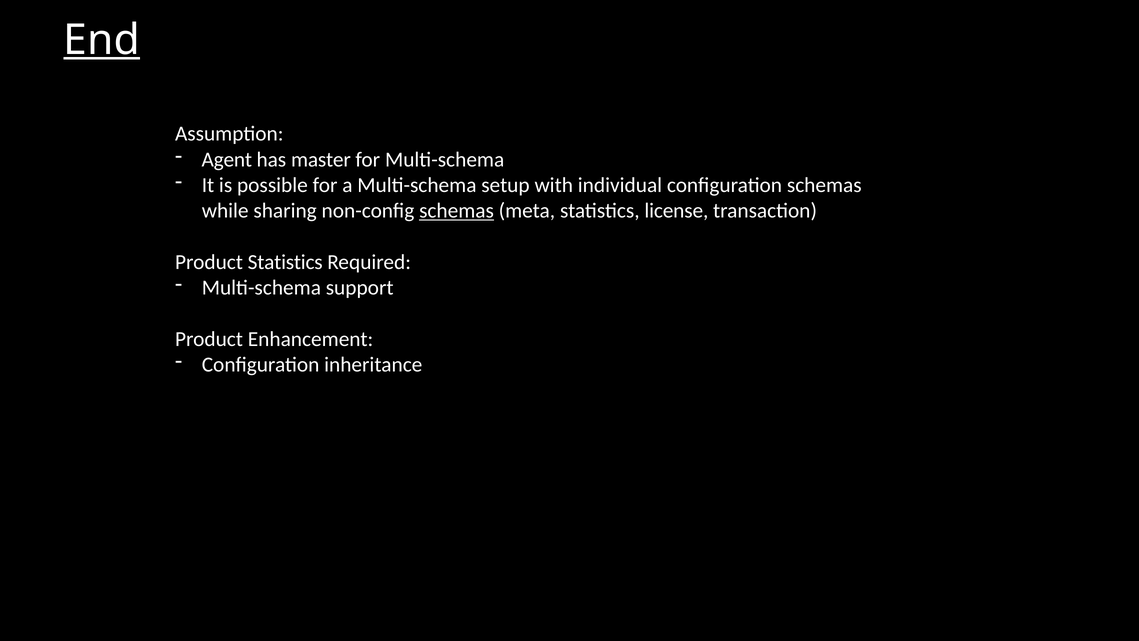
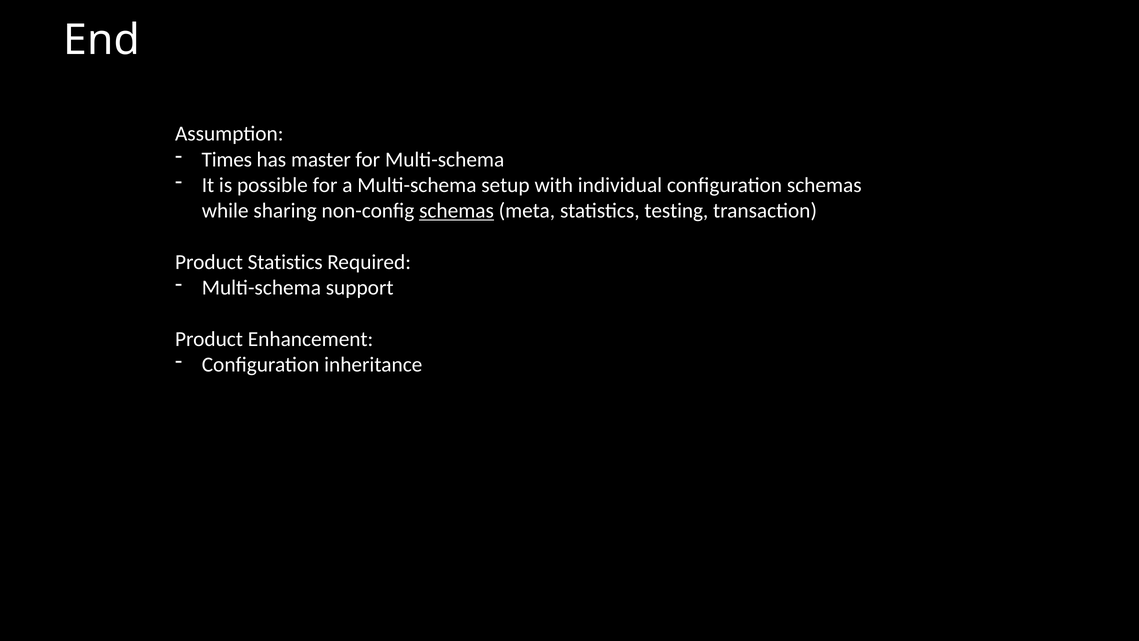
End underline: present -> none
Agent: Agent -> Times
license: license -> testing
